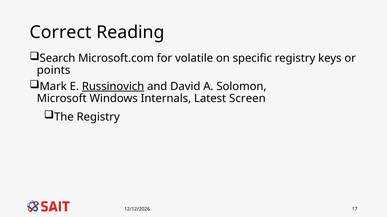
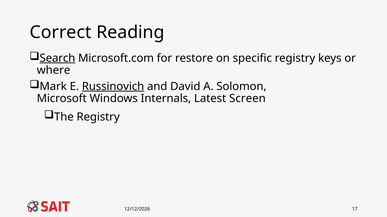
Search underline: none -> present
volatile: volatile -> restore
points: points -> where
